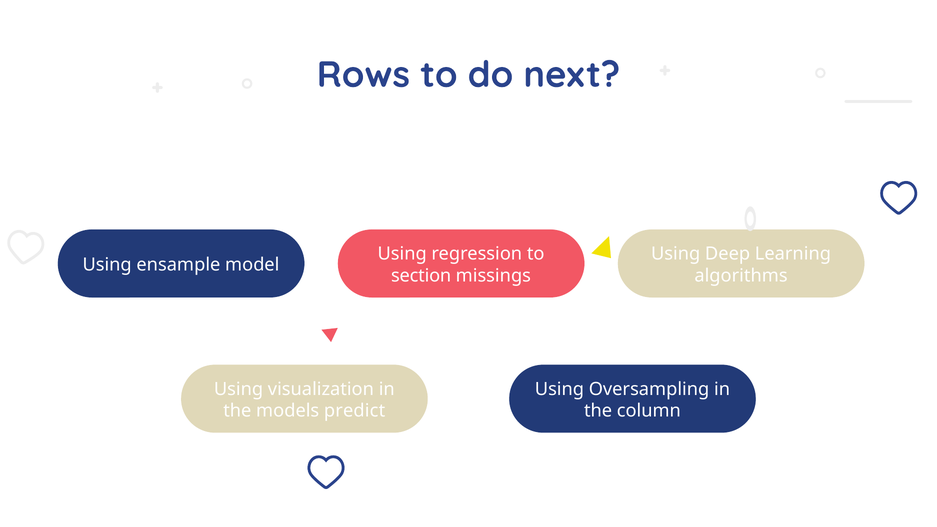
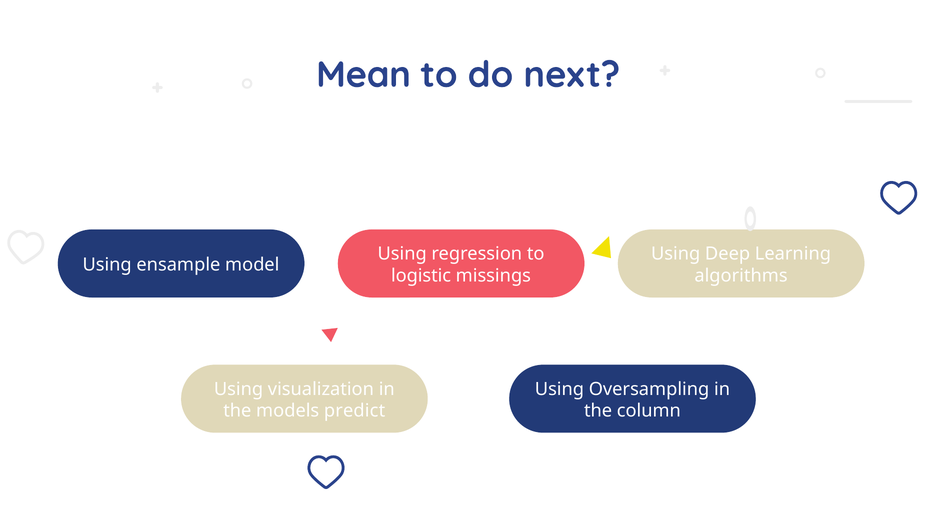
Rows: Rows -> Mean
section: section -> logistic
